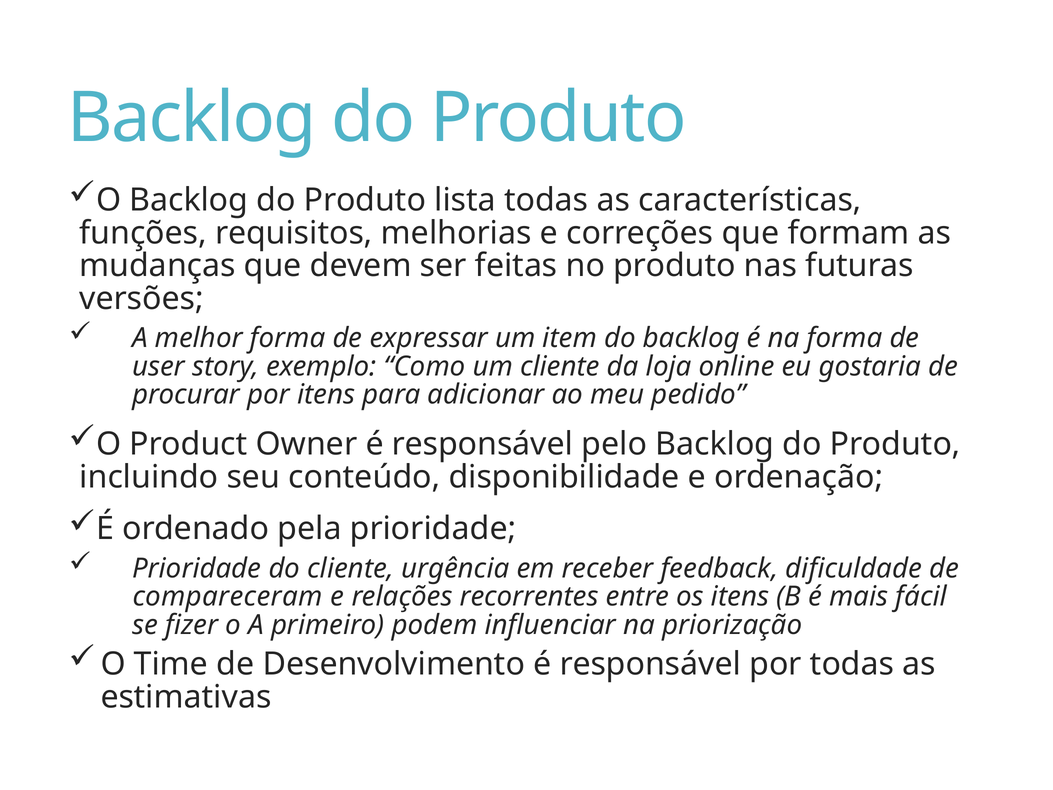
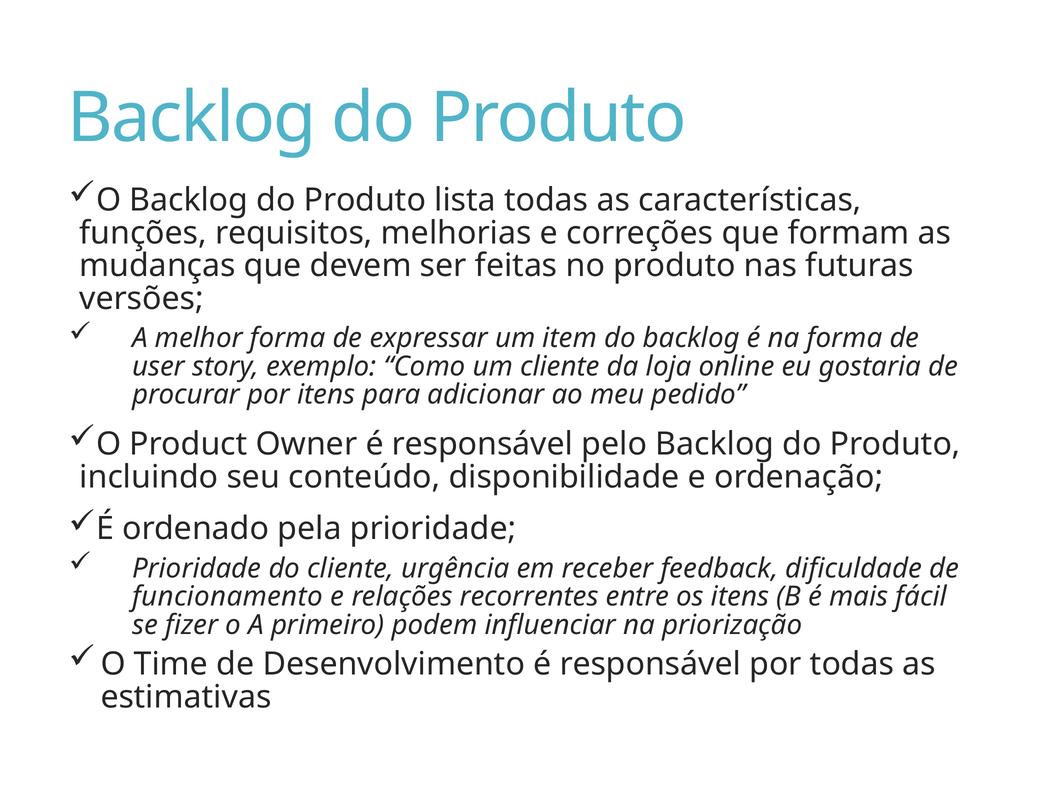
compareceram: compareceram -> funcionamento
